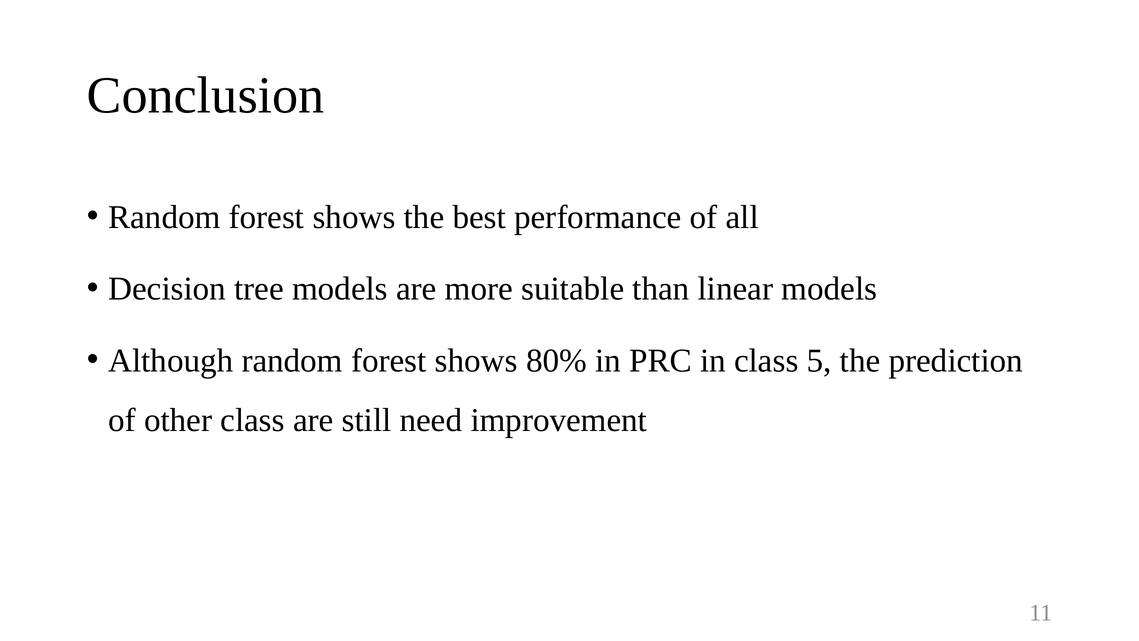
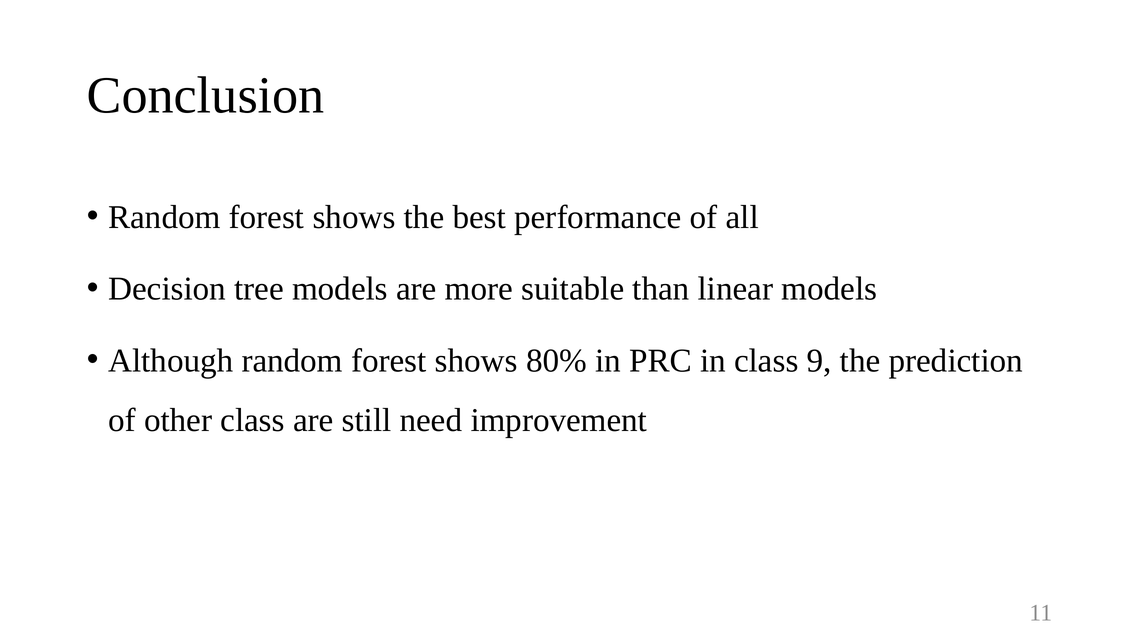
5: 5 -> 9
